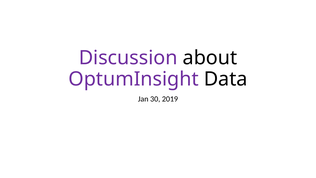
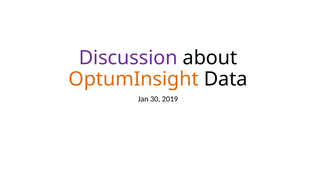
OptumInsight colour: purple -> orange
